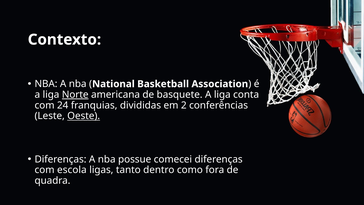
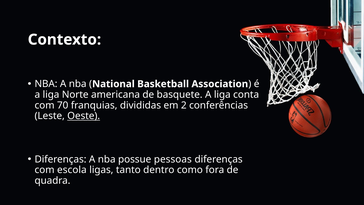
Norte underline: present -> none
24: 24 -> 70
comecei: comecei -> pessoas
